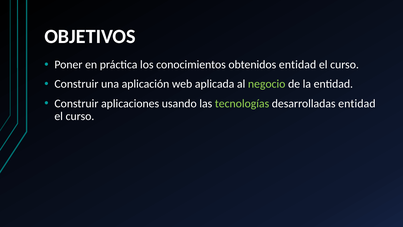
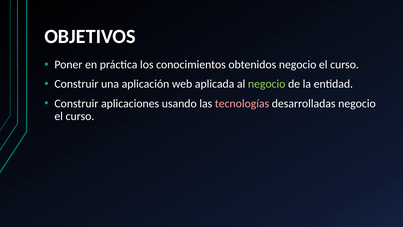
obtenidos entidad: entidad -> negocio
tecnologías colour: light green -> pink
desarrolladas entidad: entidad -> negocio
